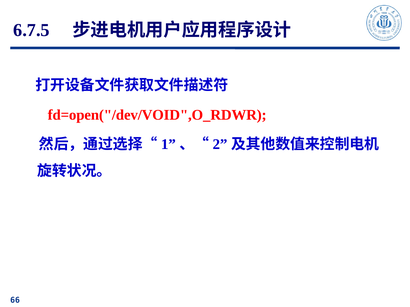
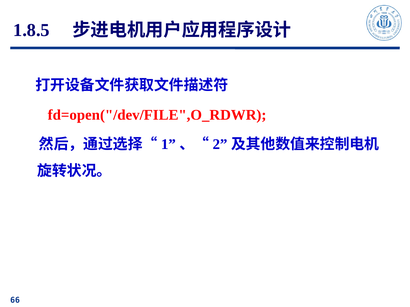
6.7.5: 6.7.5 -> 1.8.5
fd=open("/dev/VOID",O_RDWR: fd=open("/dev/VOID",O_RDWR -> fd=open("/dev/FILE",O_RDWR
